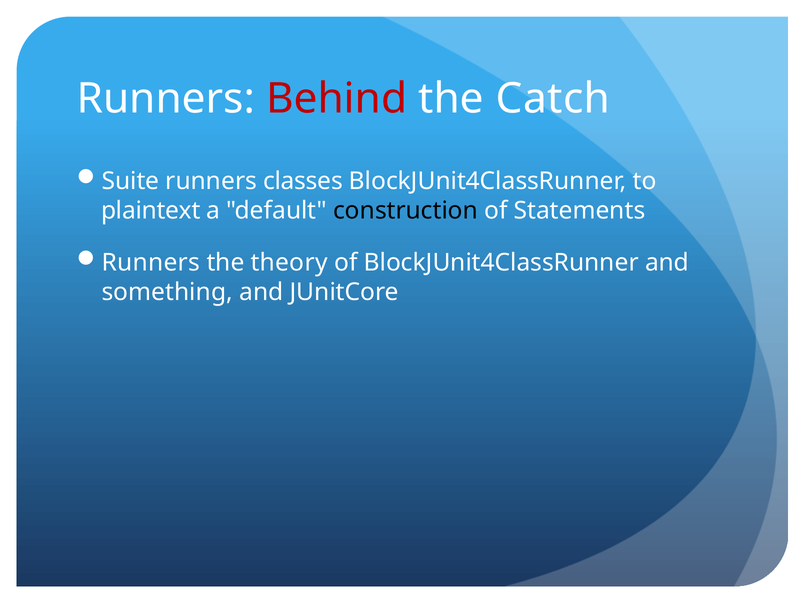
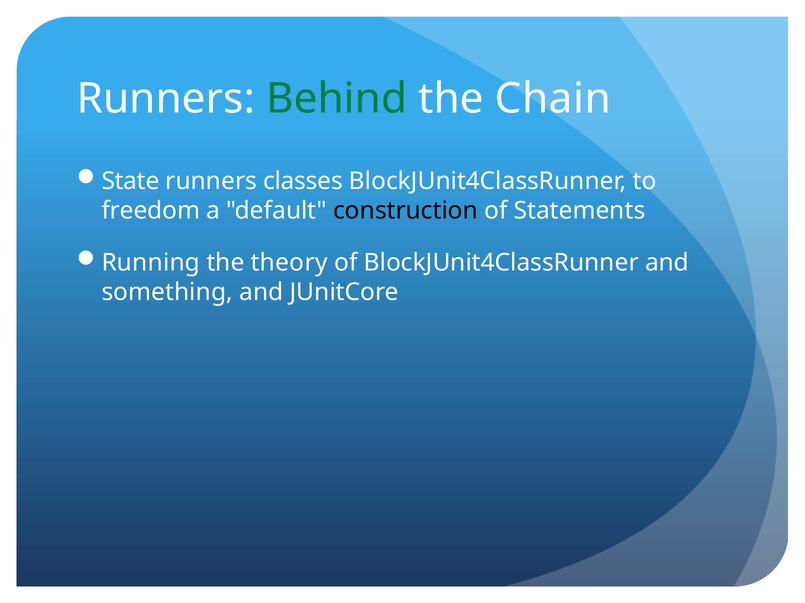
Behind colour: red -> green
Catch: Catch -> Chain
Suite: Suite -> State
plaintext: plaintext -> freedom
Runners at (151, 263): Runners -> Running
